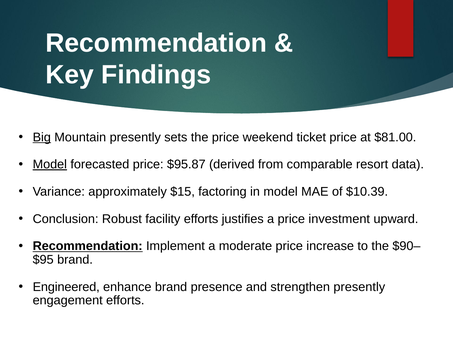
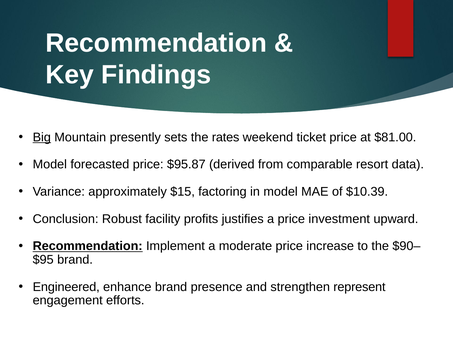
the price: price -> rates
Model at (50, 164) underline: present -> none
facility efforts: efforts -> profits
strengthen presently: presently -> represent
